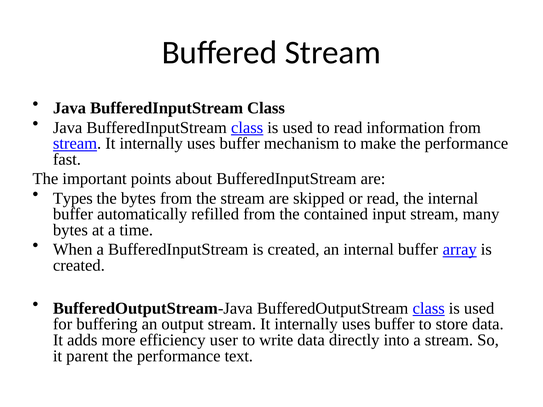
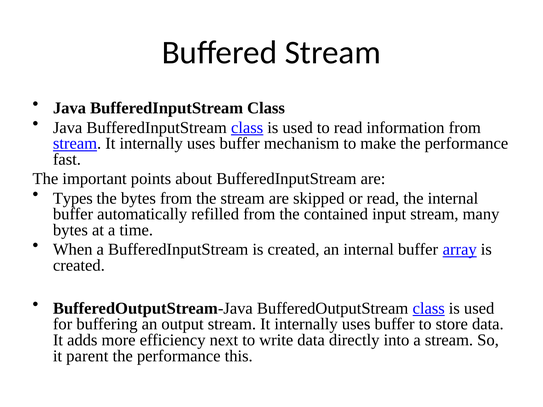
user: user -> next
text: text -> this
